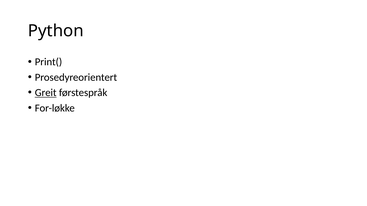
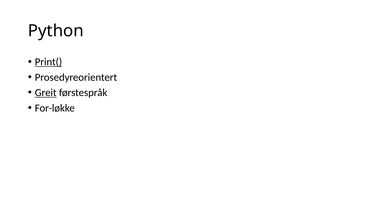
Print( underline: none -> present
